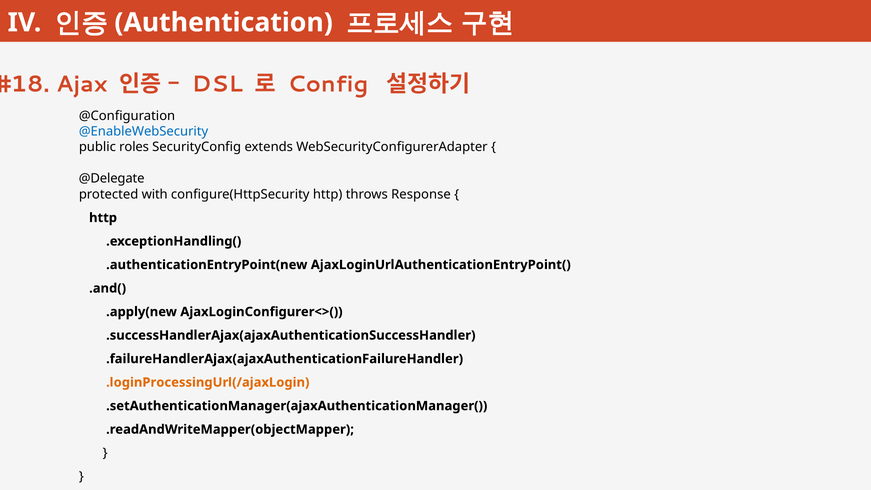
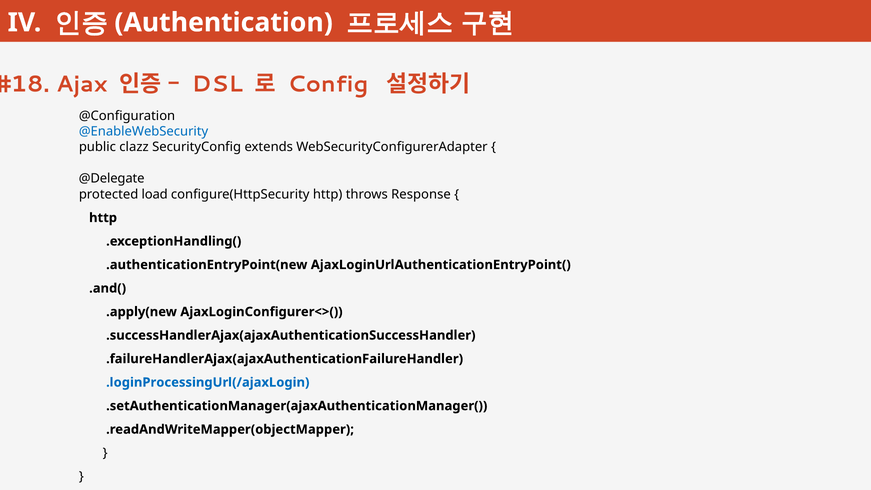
roles: roles -> clazz
with: with -> load
.loginProcessingUrl(/ajaxLogin colour: orange -> blue
